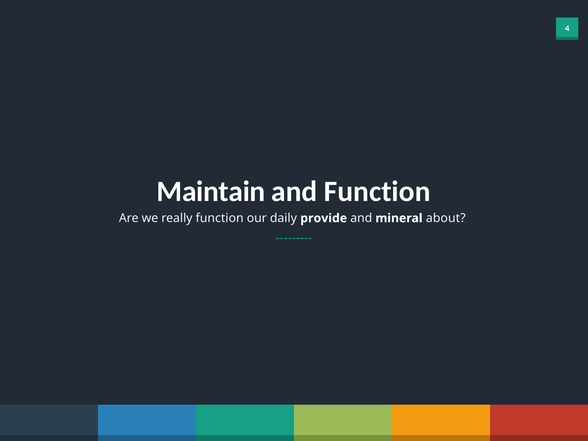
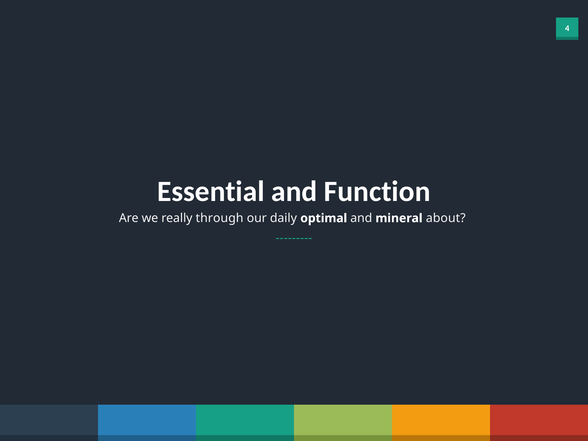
Maintain: Maintain -> Essential
really function: function -> through
provide: provide -> optimal
